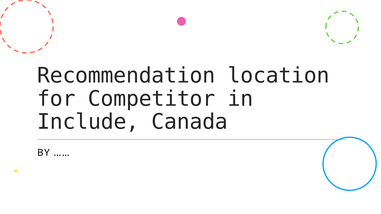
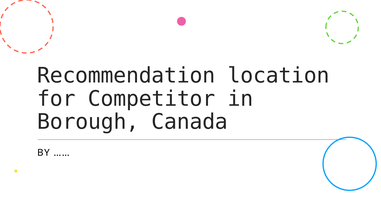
Include: Include -> Borough
